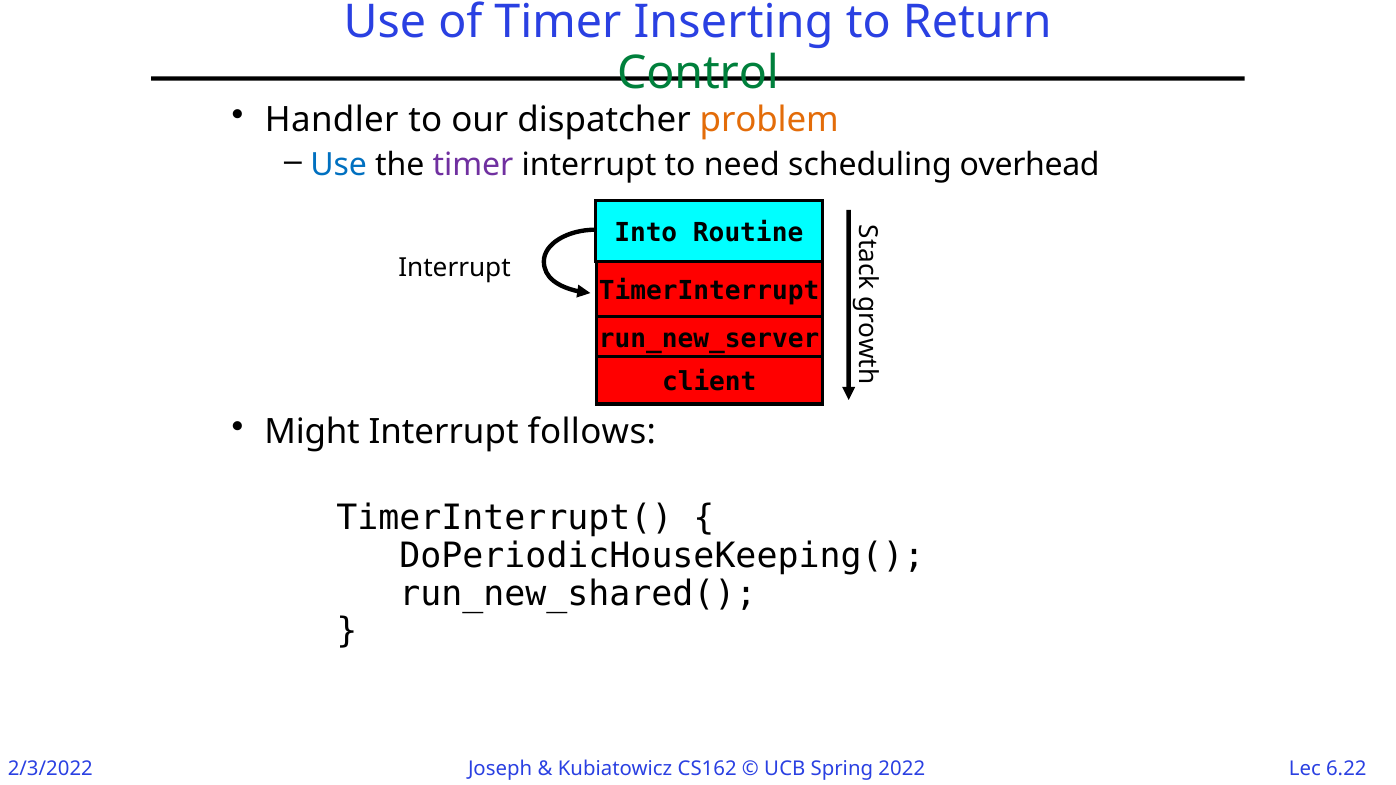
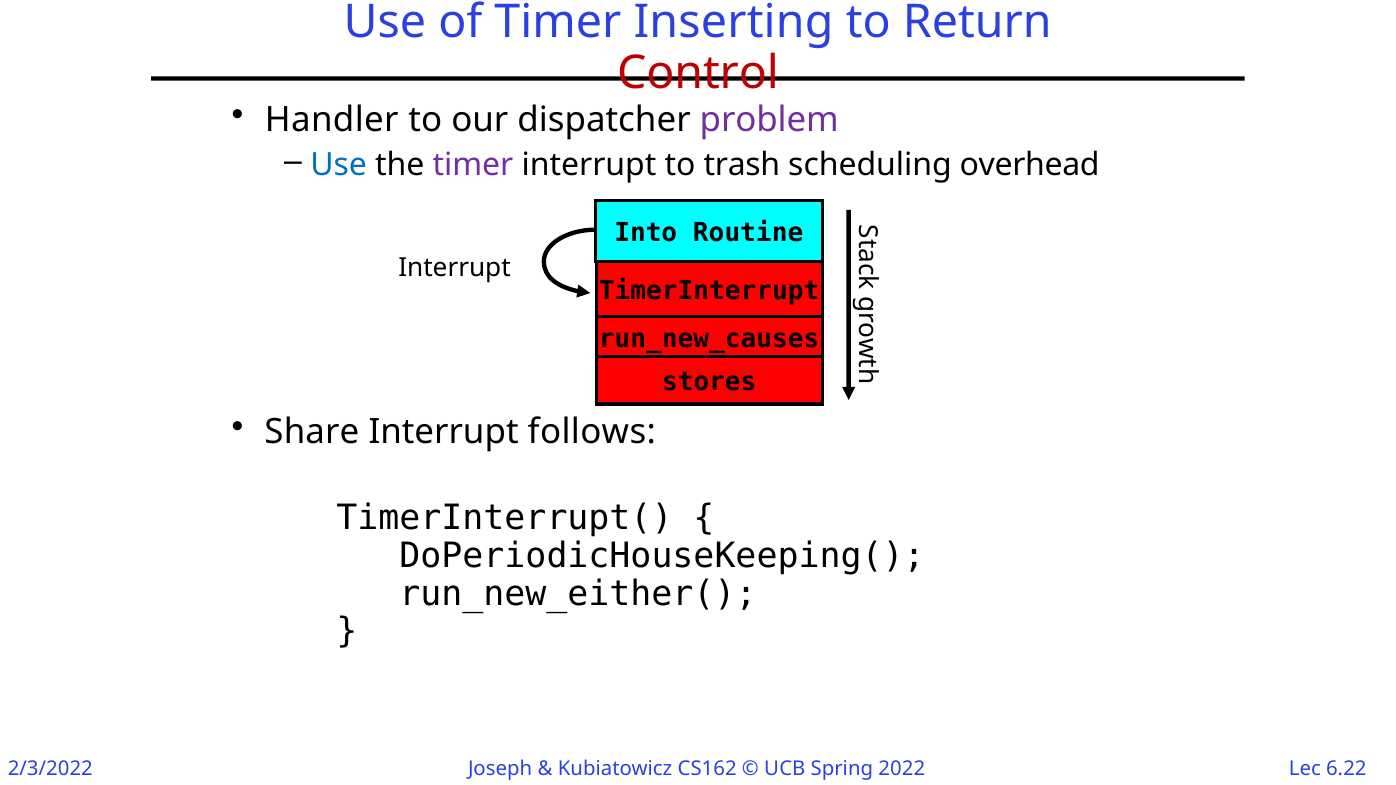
Control colour: green -> red
problem colour: orange -> purple
need: need -> trash
run_new_server: run_new_server -> run_new_causes
client: client -> stores
Might: Might -> Share
run_new_shared(: run_new_shared( -> run_new_either(
